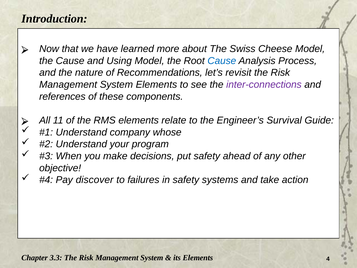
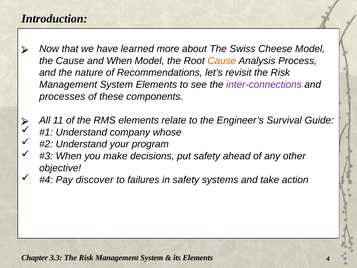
and Using: Using -> When
Cause at (222, 61) colour: blue -> orange
references: references -> processes
